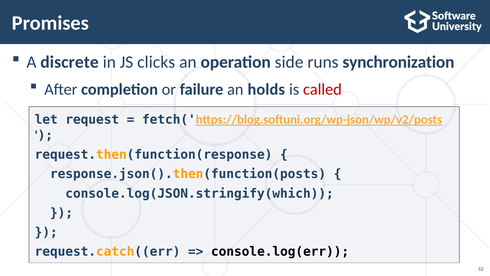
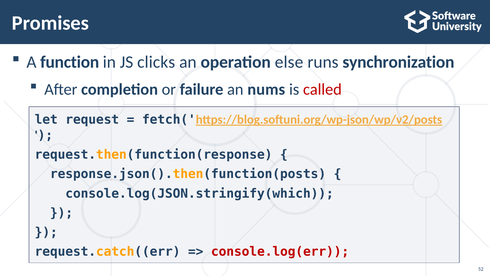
discrete: discrete -> function
side: side -> else
holds: holds -> nums
console.log(err colour: black -> red
